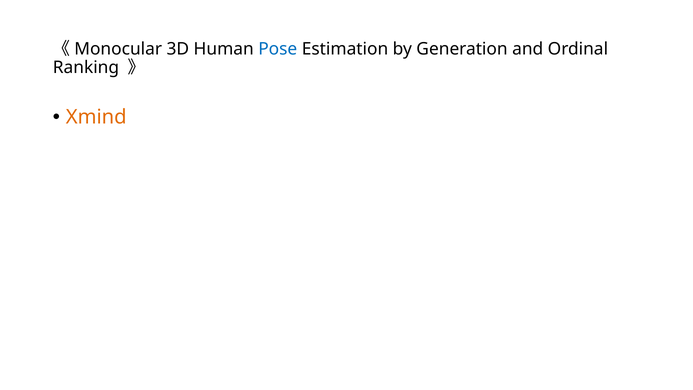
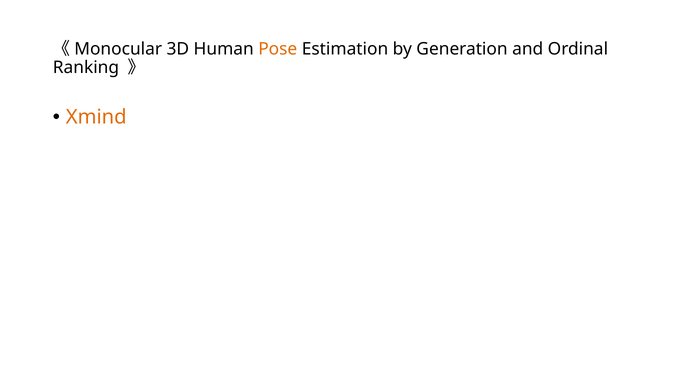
Pose colour: blue -> orange
